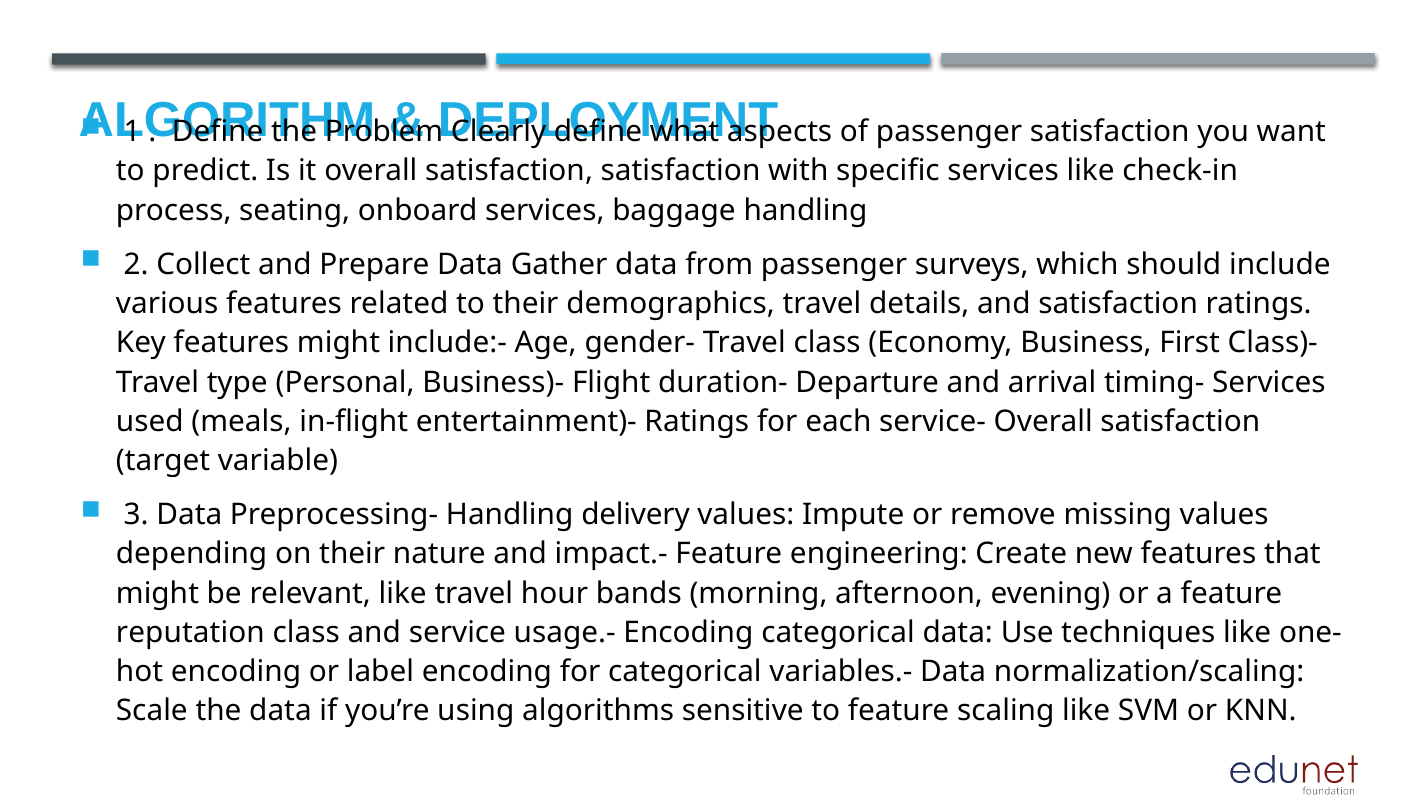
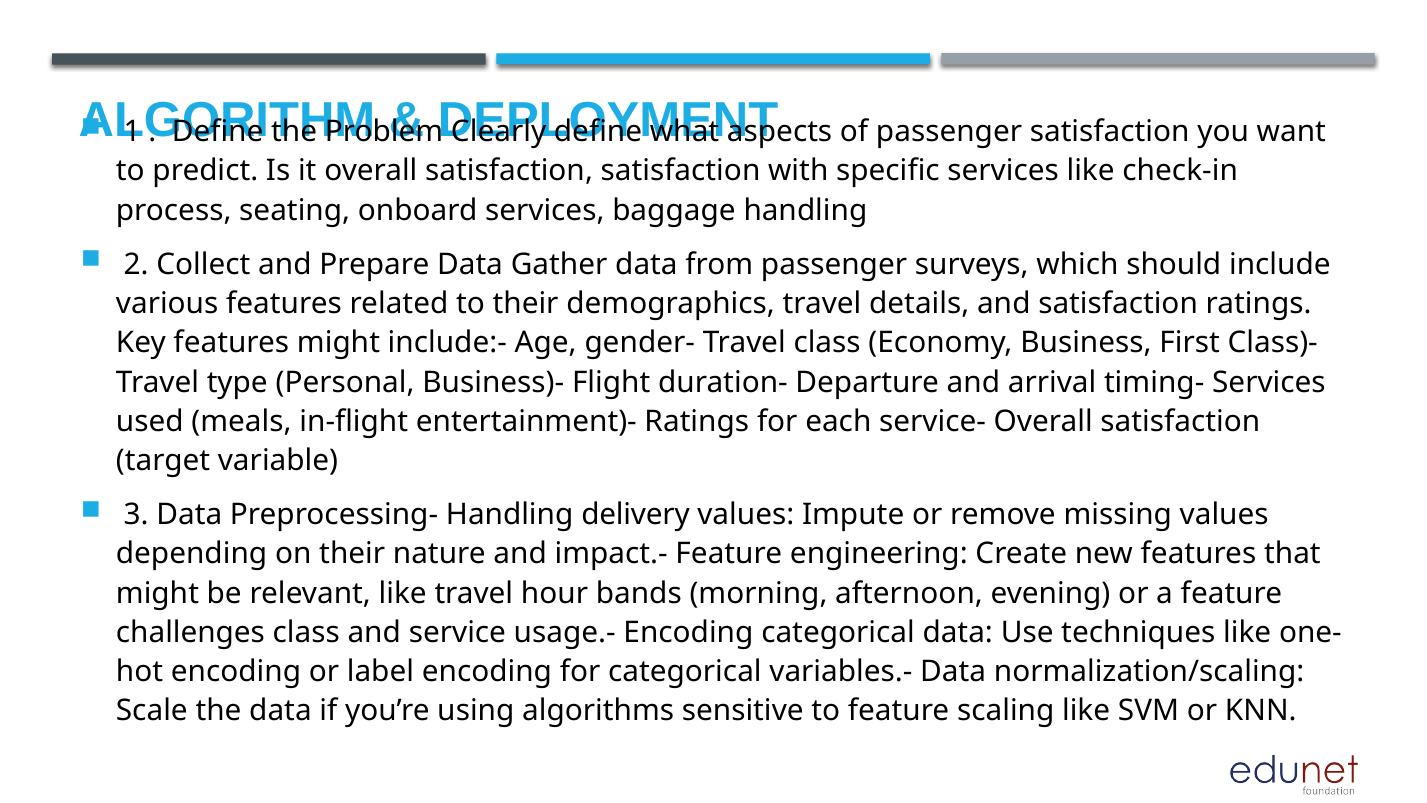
reputation: reputation -> challenges
